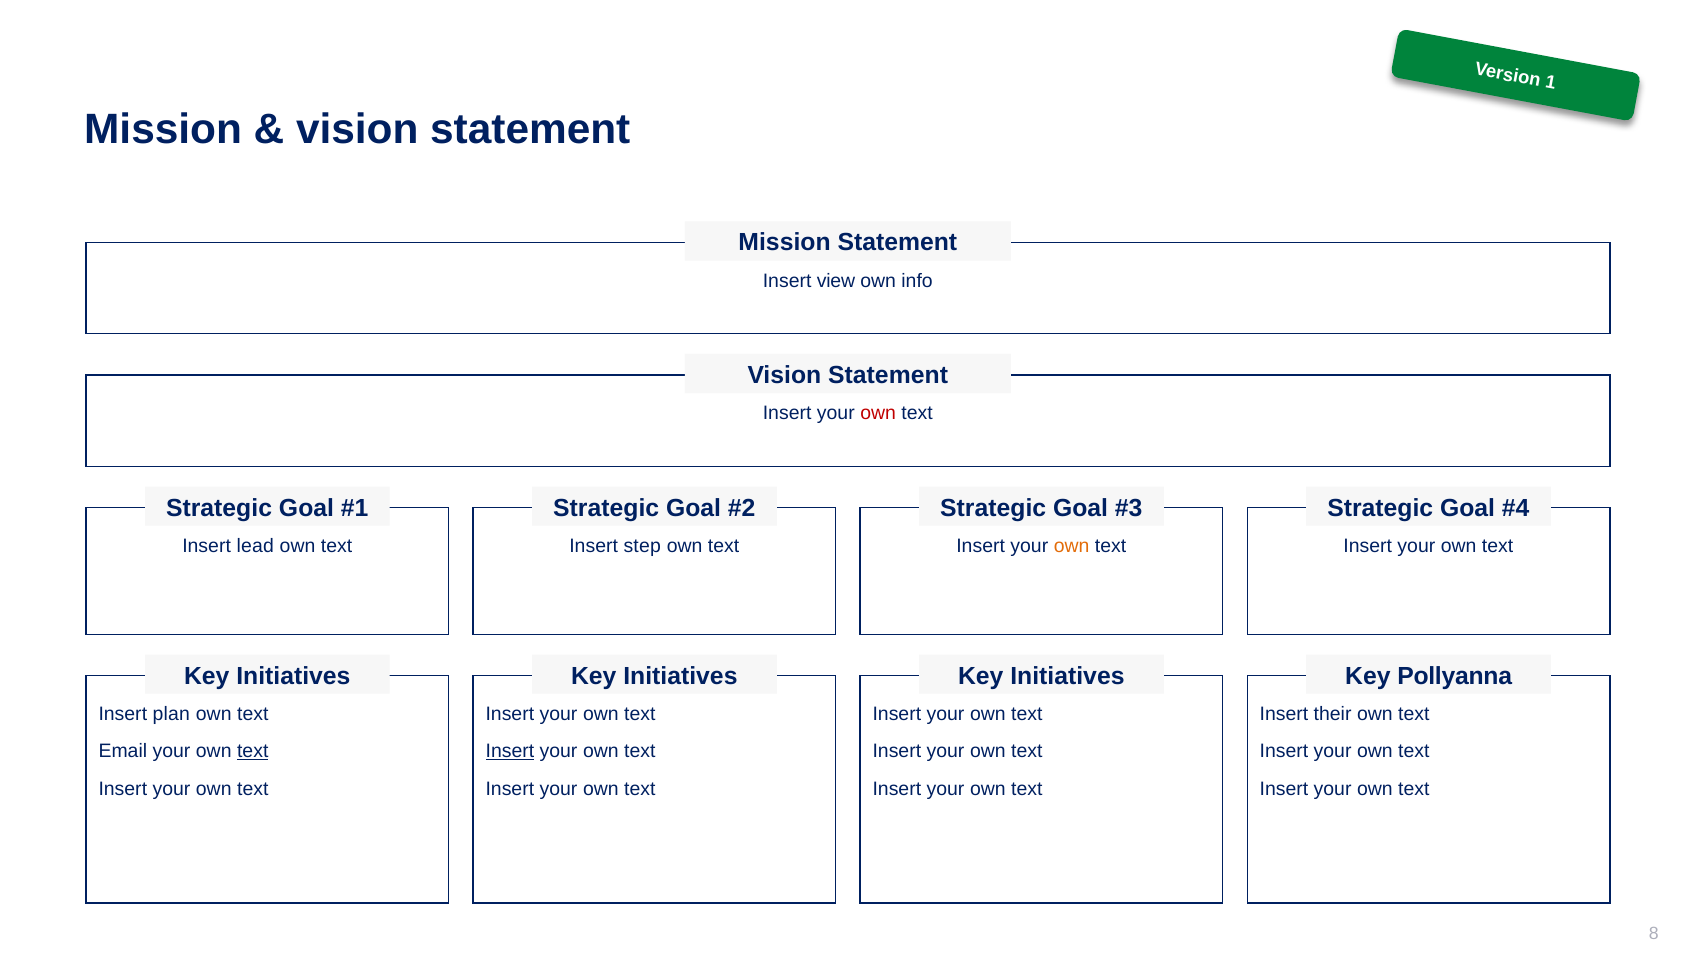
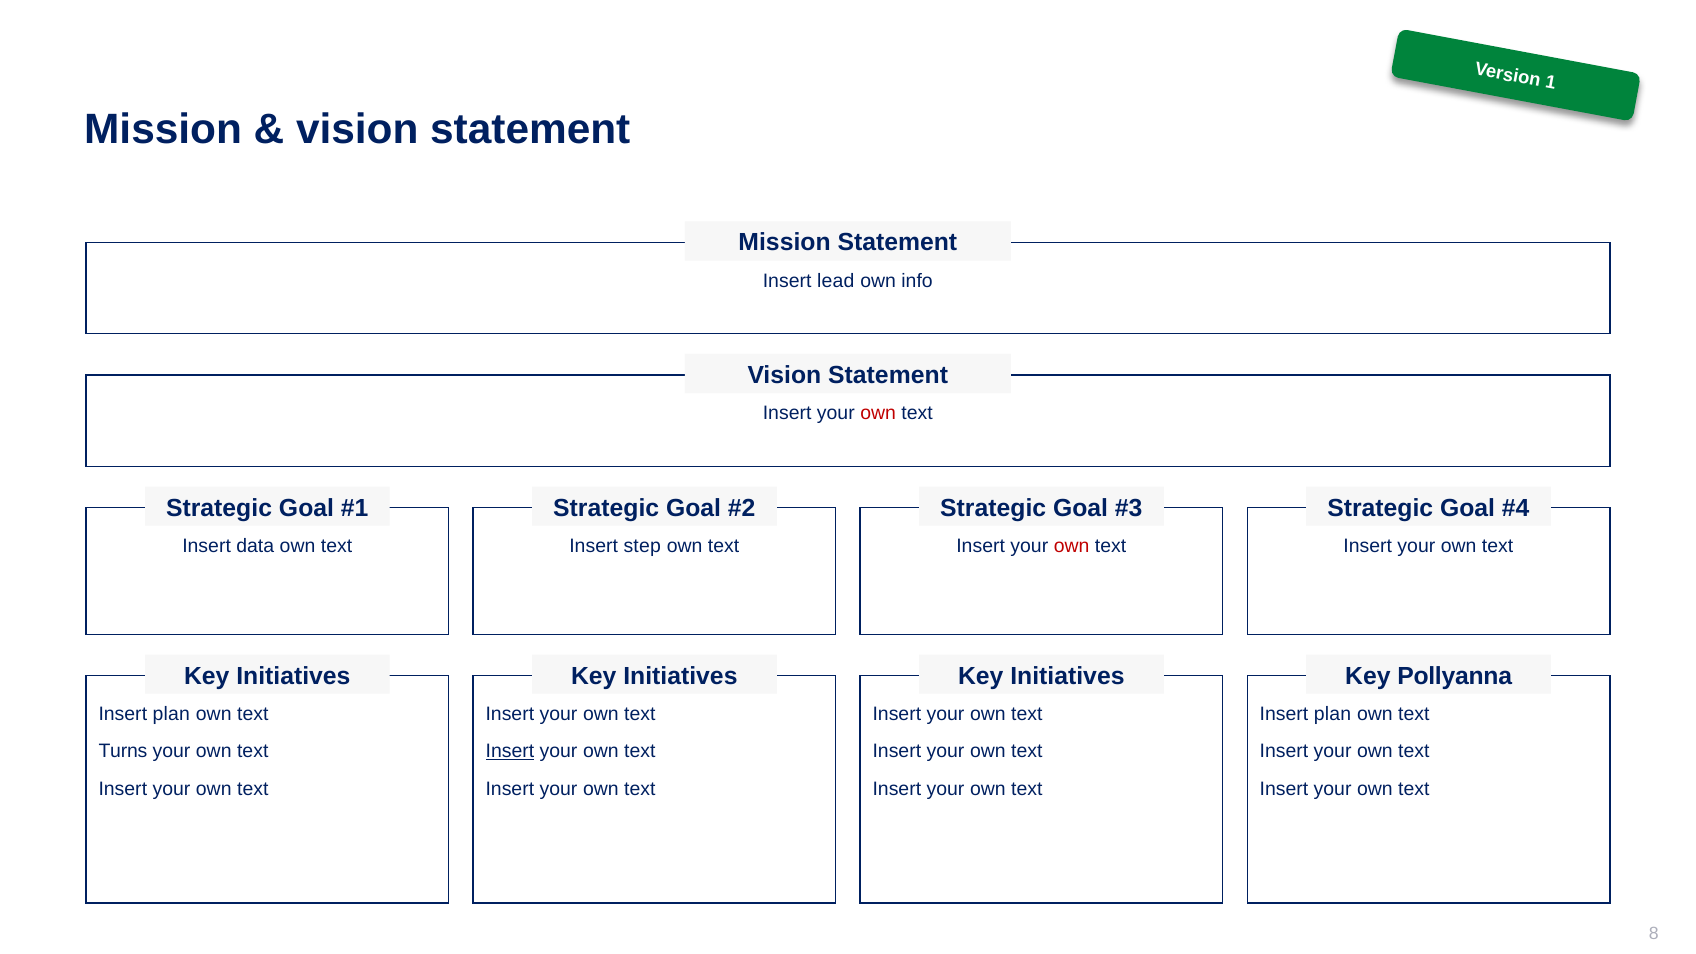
view: view -> lead
lead: lead -> data
own at (1072, 546) colour: orange -> red
their at (1333, 714): their -> plan
Email: Email -> Turns
text at (253, 751) underline: present -> none
